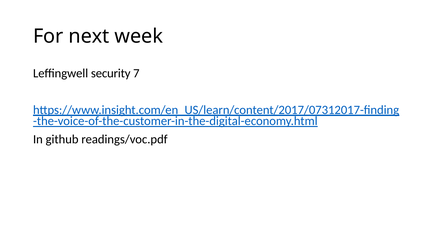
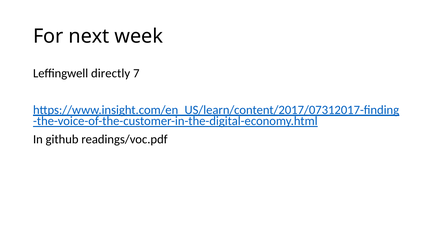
security: security -> directly
